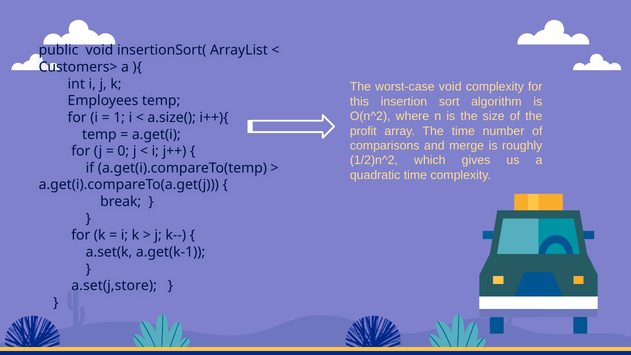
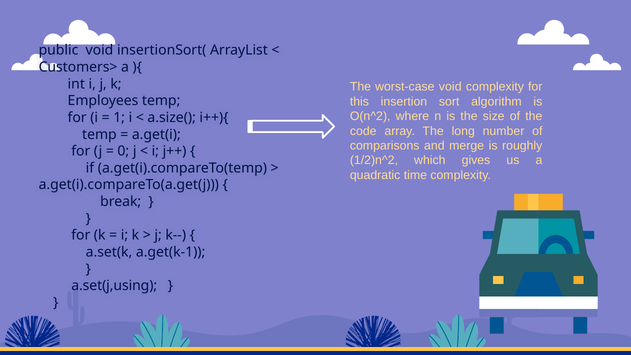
profit: profit -> code
The time: time -> long
a.set(j,store: a.set(j,store -> a.set(j,using
